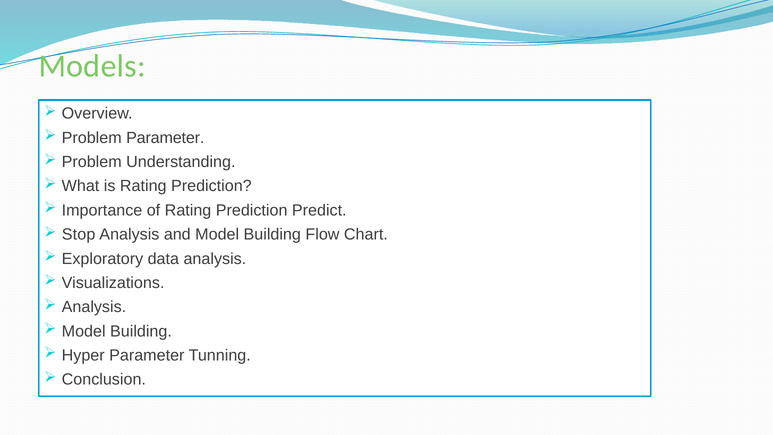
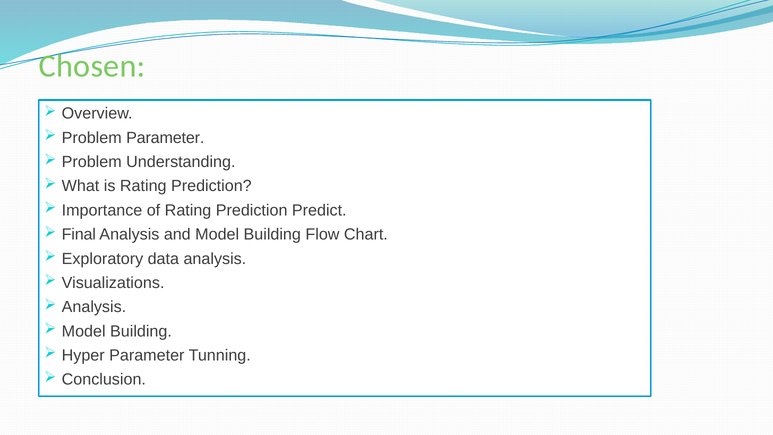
Models: Models -> Chosen
Stop: Stop -> Final
